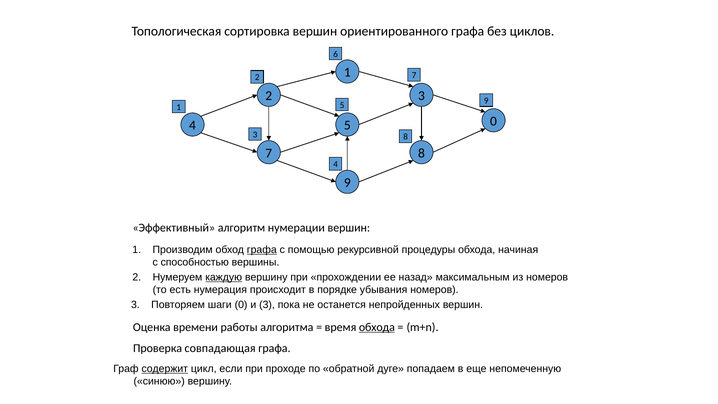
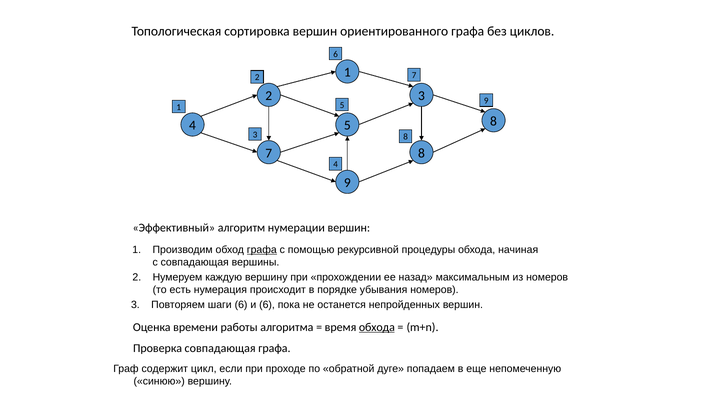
4 0: 0 -> 8
с способностью: способностью -> совпадающая
каждую underline: present -> none
шаги 0: 0 -> 6
и 3: 3 -> 6
содержит underline: present -> none
